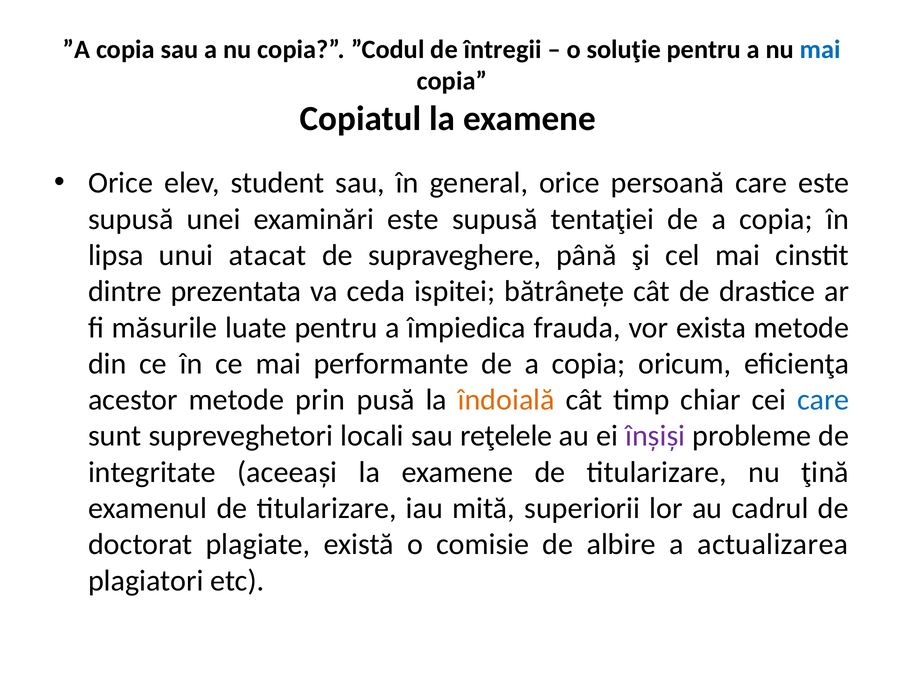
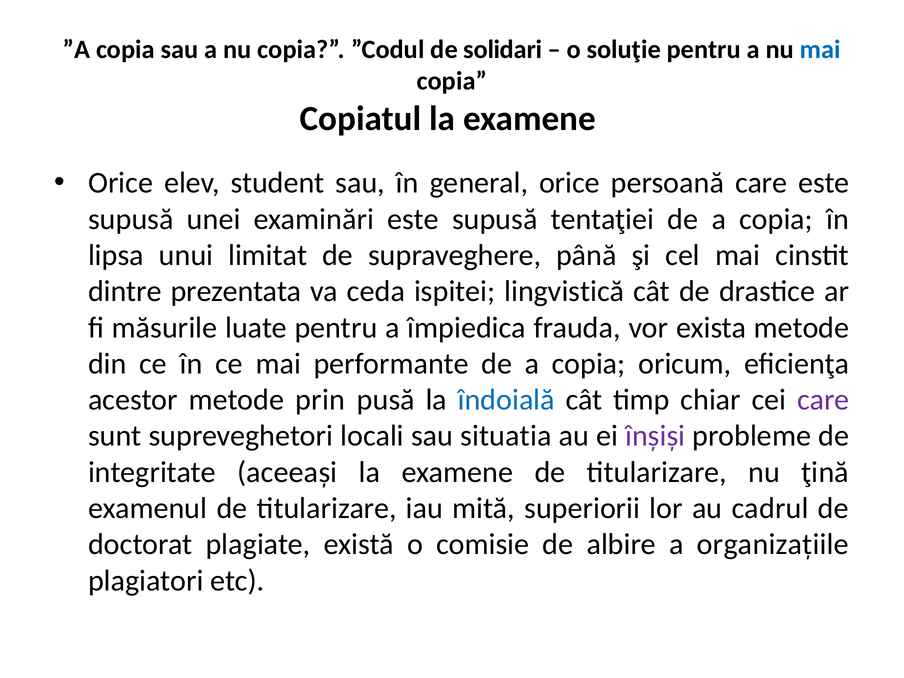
întregii: întregii -> solidari
atacat: atacat -> limitat
bătrânețe: bătrânețe -> lingvistică
îndoială colour: orange -> blue
care at (823, 400) colour: blue -> purple
reţelele: reţelele -> situatia
actualizarea: actualizarea -> organizațiile
